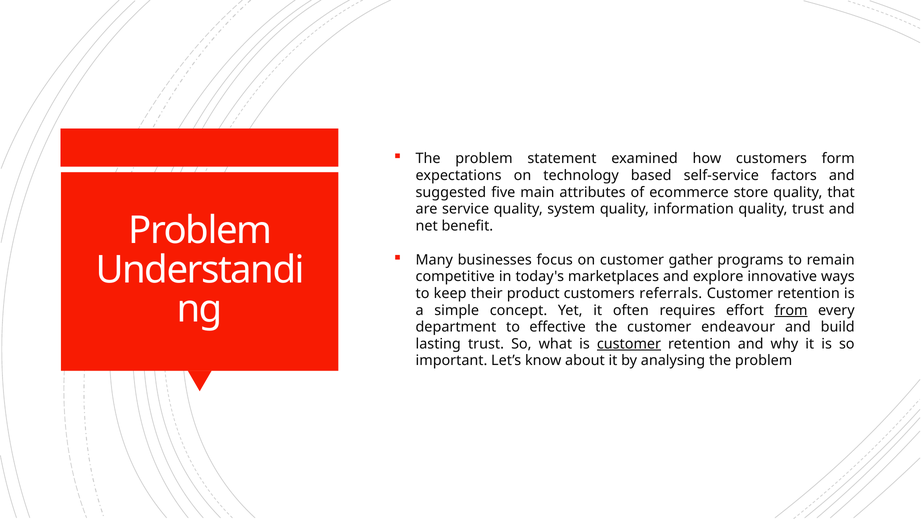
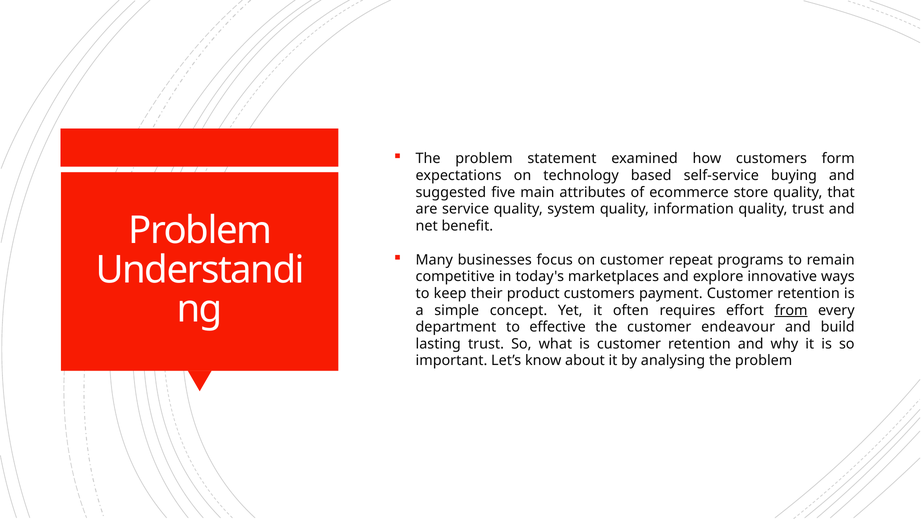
factors: factors -> buying
gather: gather -> repeat
referrals: referrals -> payment
customer at (629, 344) underline: present -> none
